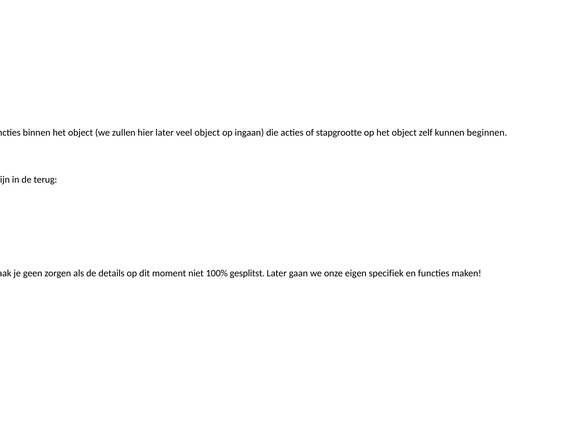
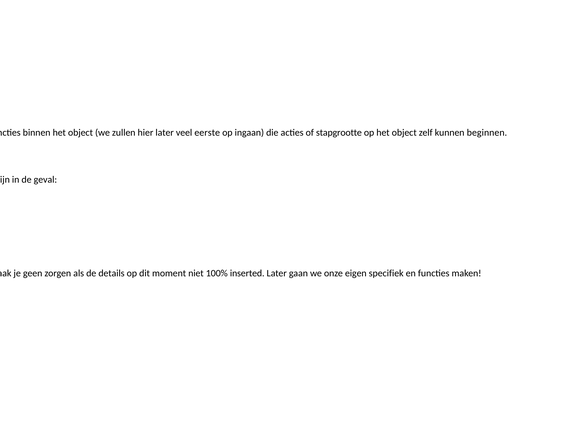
veel object: object -> eerste
terug: terug -> geval
gesplitst: gesplitst -> inserted
